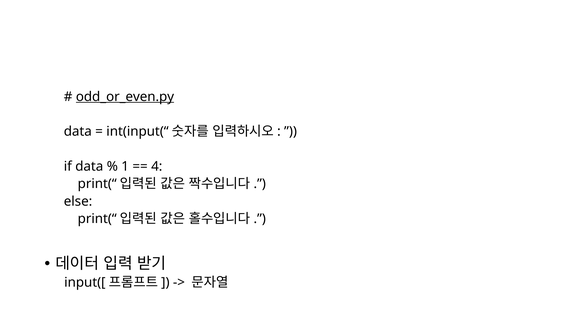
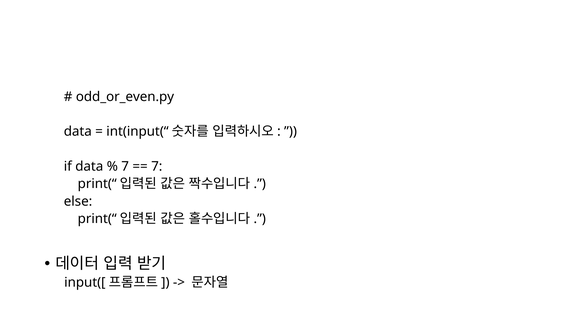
odd_or_even.py underline: present -> none
1 at (125, 167): 1 -> 7
4 at (157, 167): 4 -> 7
